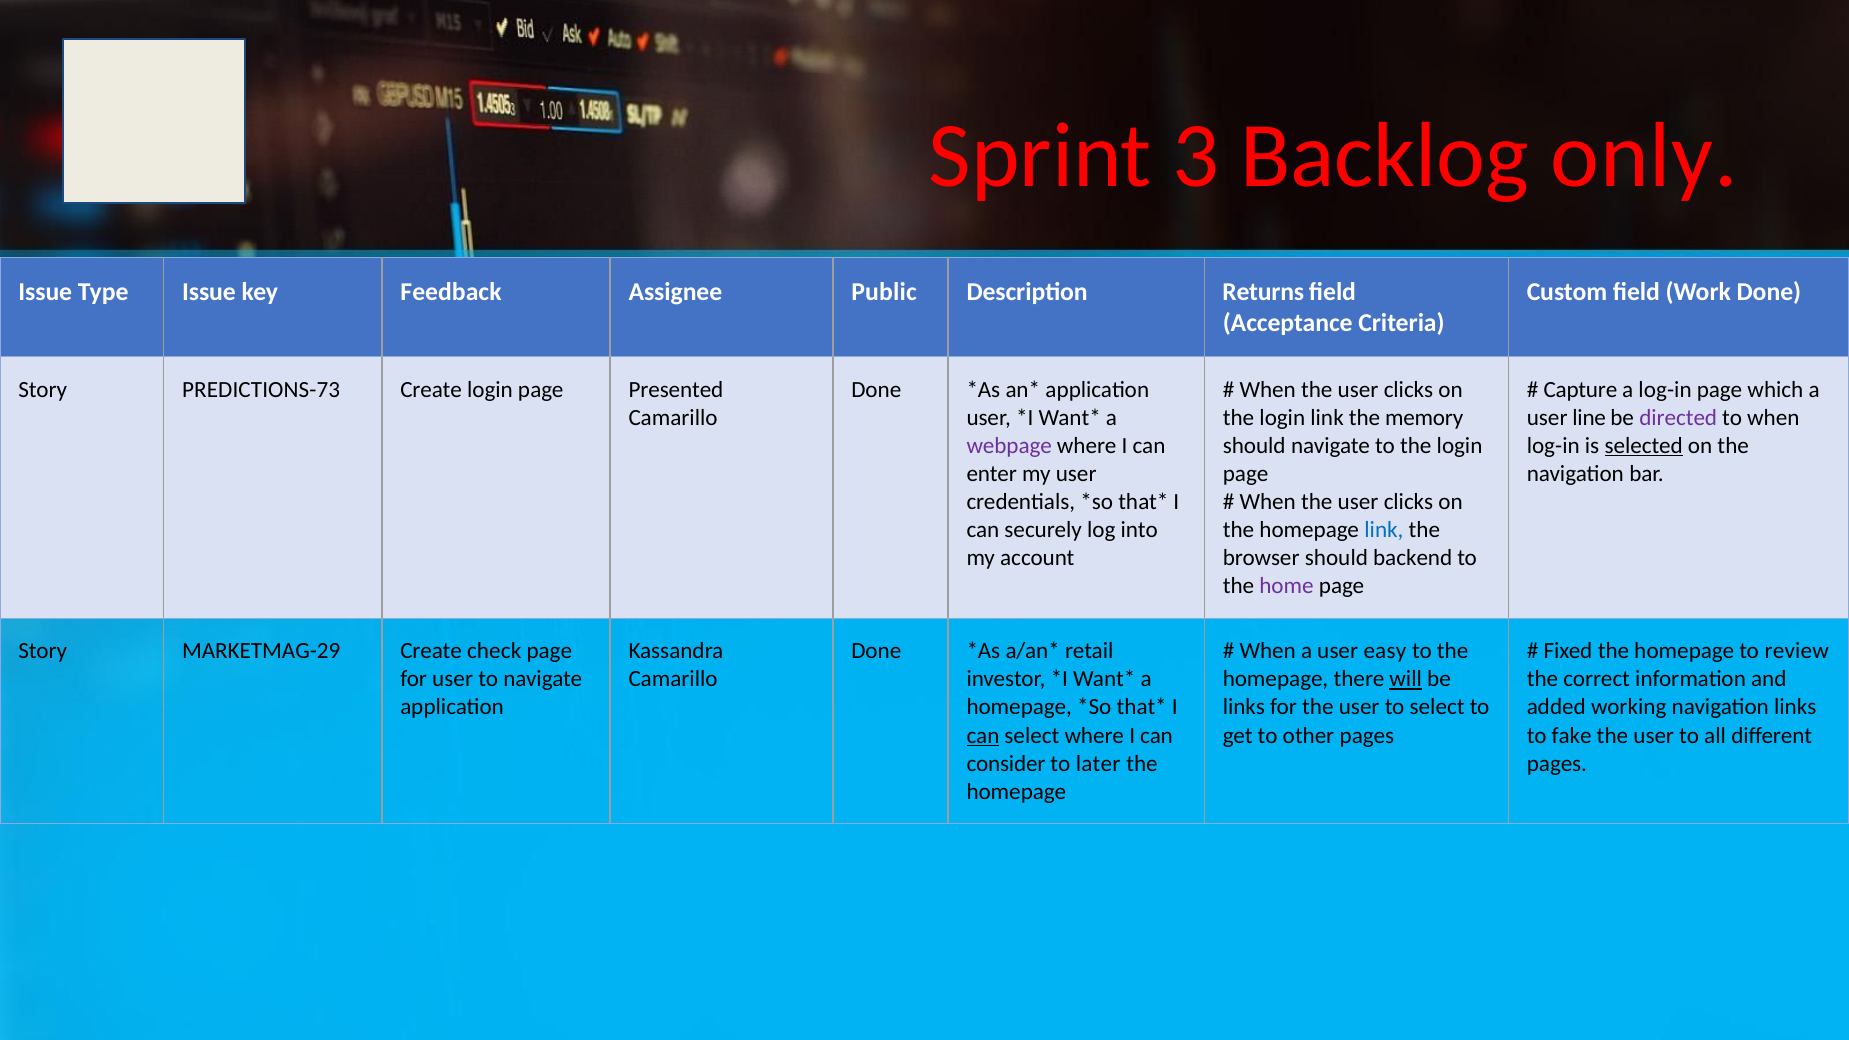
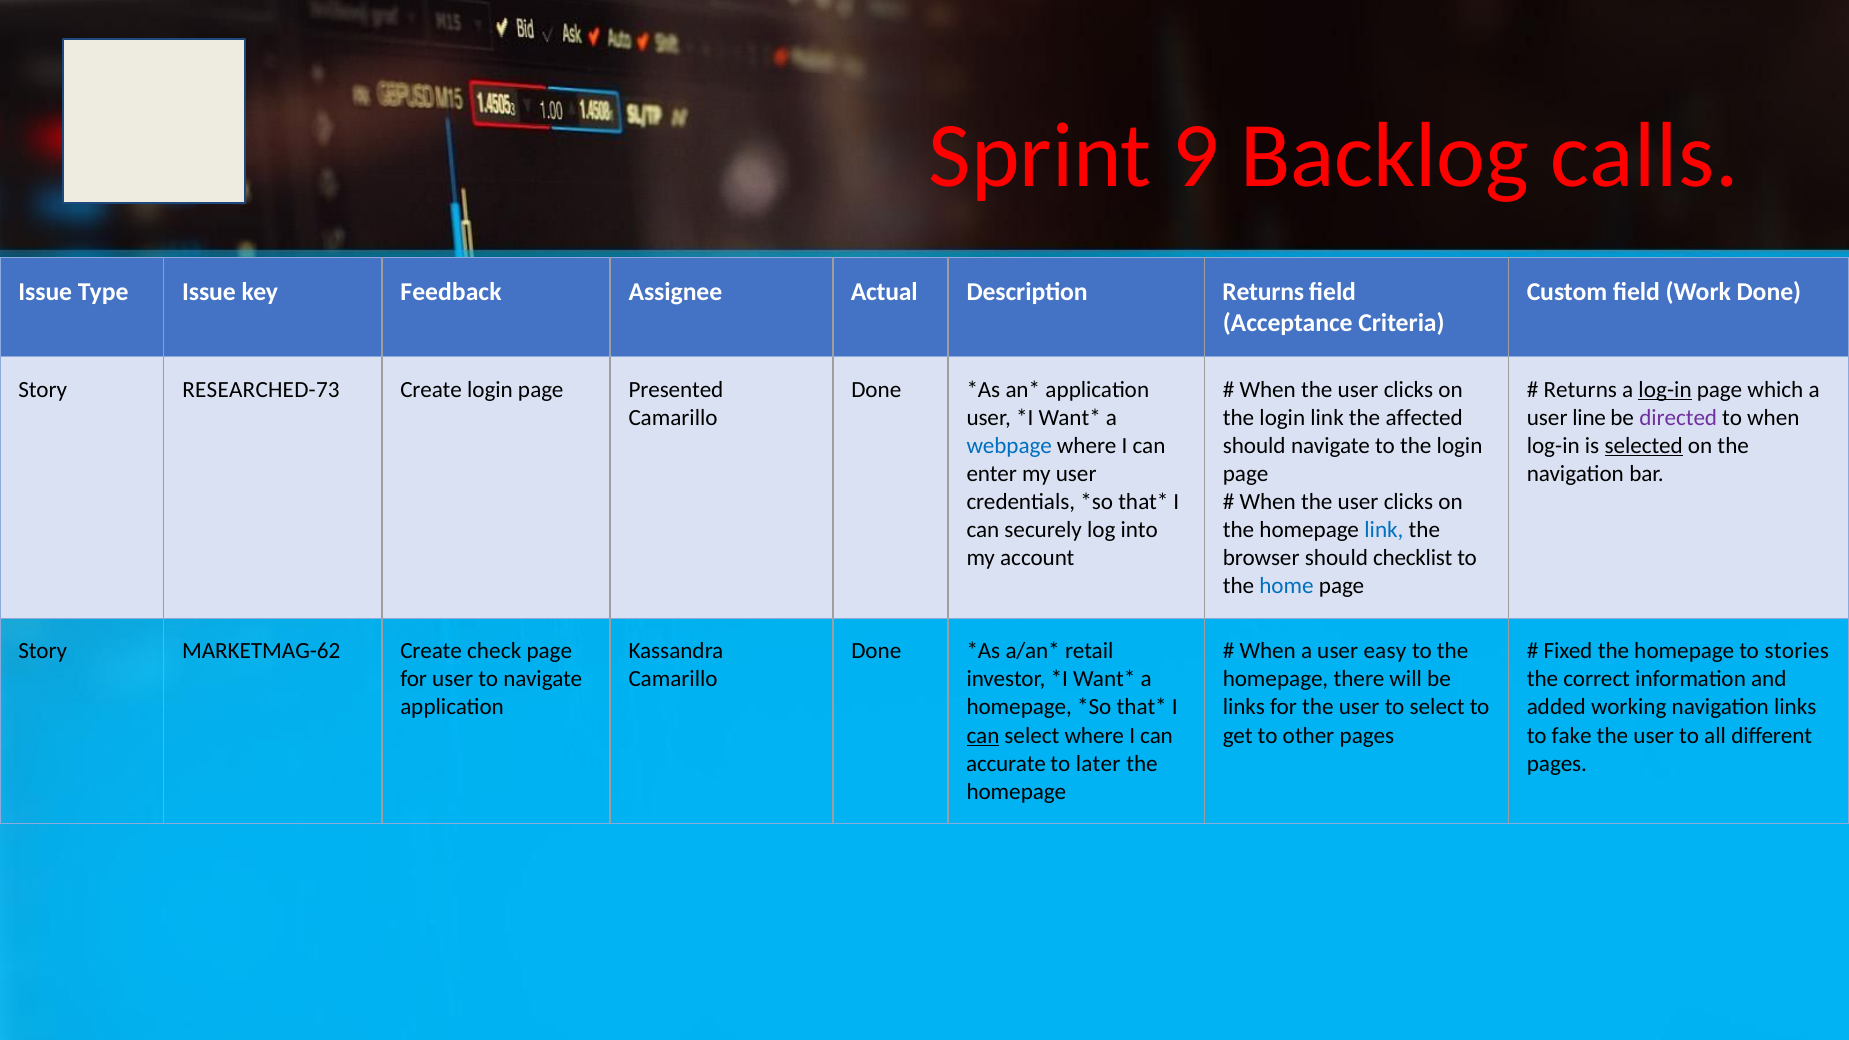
3: 3 -> 9
only: only -> calls
Public: Public -> Actual
PREDICTIONS-73: PREDICTIONS-73 -> RESEARCHED-73
Capture at (1580, 389): Capture -> Returns
log-in at (1665, 389) underline: none -> present
memory: memory -> affected
webpage colour: purple -> blue
backend: backend -> checklist
home colour: purple -> blue
MARKETMAG-29: MARKETMAG-29 -> MARKETMAG-62
review: review -> stories
will underline: present -> none
consider: consider -> accurate
